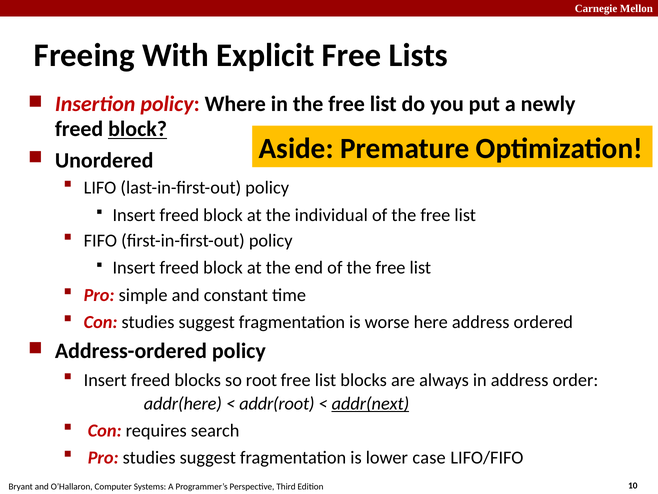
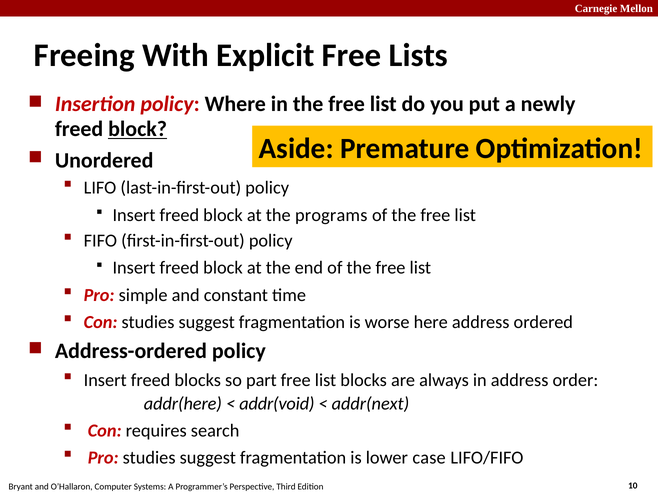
individual: individual -> programs
root: root -> part
addr(root: addr(root -> addr(void
addr(next underline: present -> none
